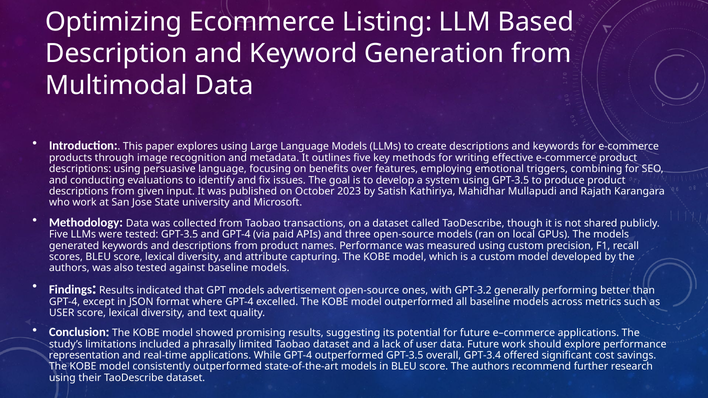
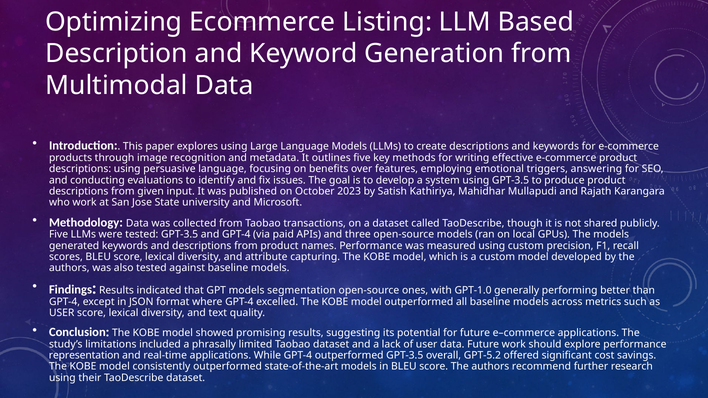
combining: combining -> answering
advertisement: advertisement -> segmentation
GPT-3.2: GPT-3.2 -> GPT-1.0
GPT-3.4: GPT-3.4 -> GPT-5.2
